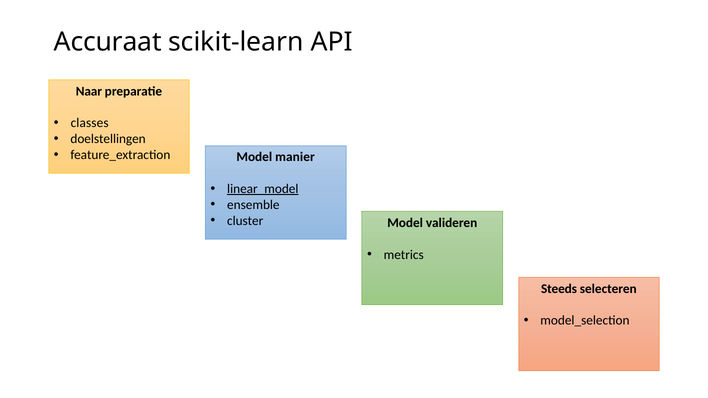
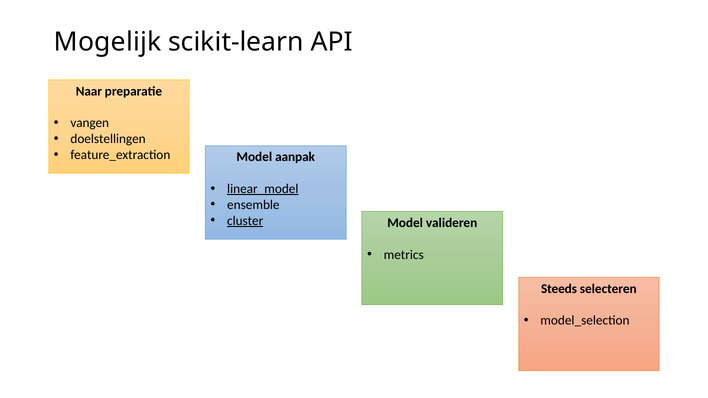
Accuraat: Accuraat -> Mogelijk
classes: classes -> vangen
manier: manier -> aanpak
cluster underline: none -> present
